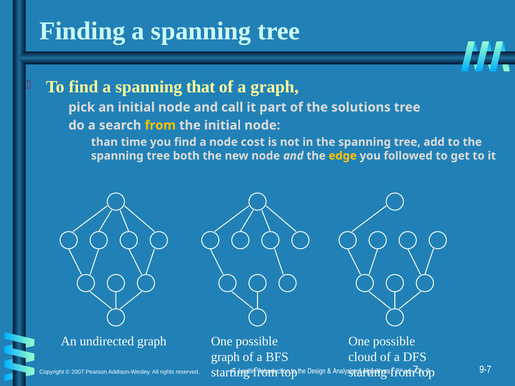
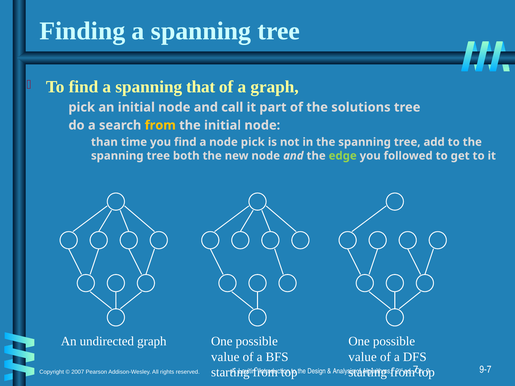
node cost: cost -> pick
edge colour: yellow -> light green
graph at (225, 357): graph -> value
cloud at (363, 357): cloud -> value
